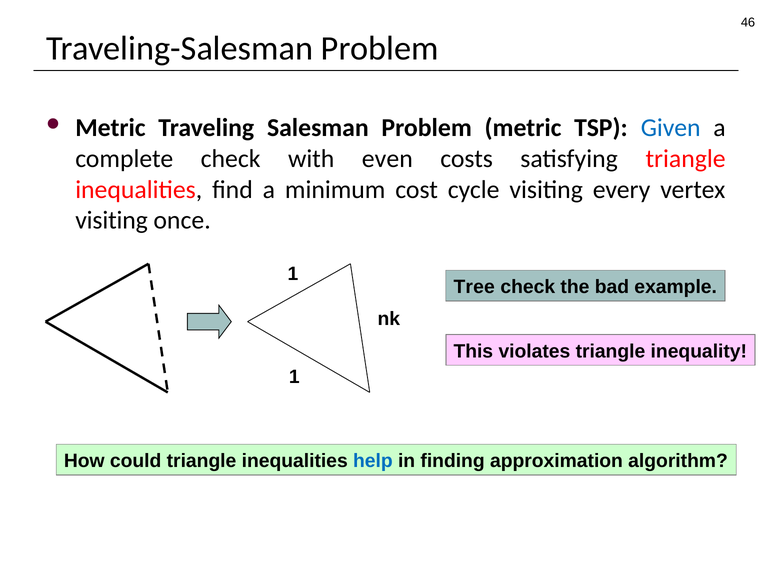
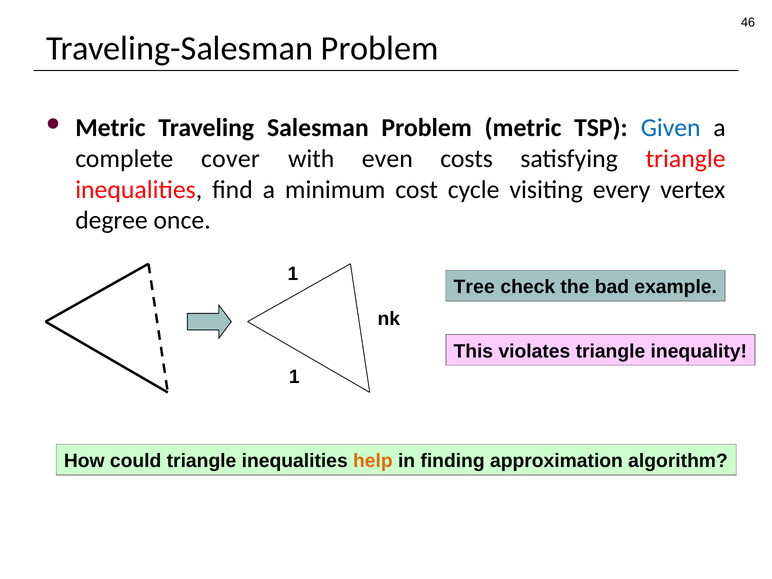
complete check: check -> cover
visiting at (112, 220): visiting -> degree
help colour: blue -> orange
